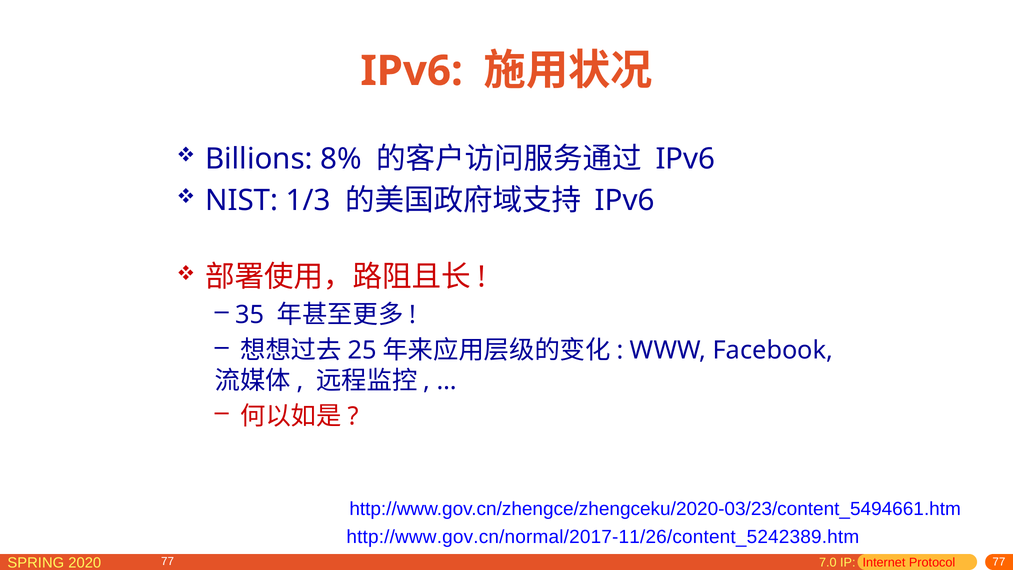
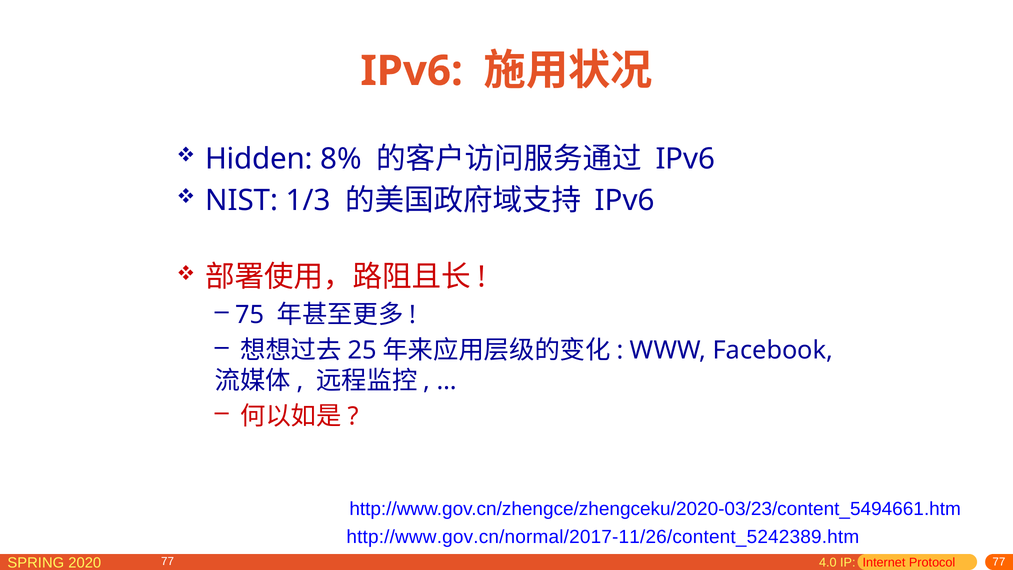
Billions: Billions -> Hidden
35: 35 -> 75
7.0: 7.0 -> 4.0
